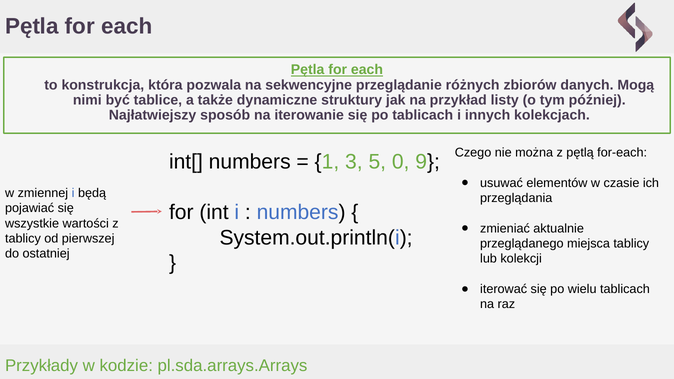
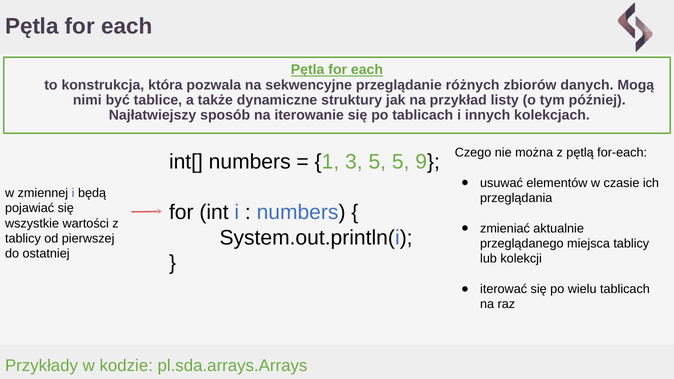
5 0: 0 -> 5
